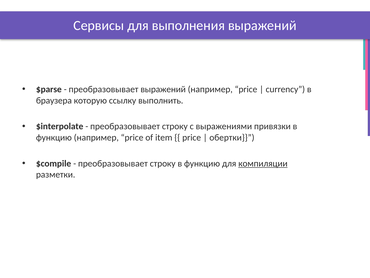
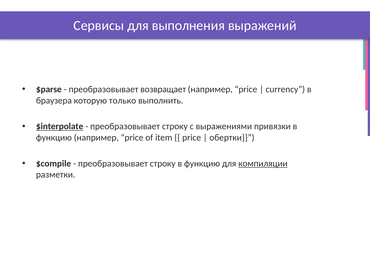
преобразовывает выражений: выражений -> возвращает
ссылку: ссылку -> только
$interpolate underline: none -> present
